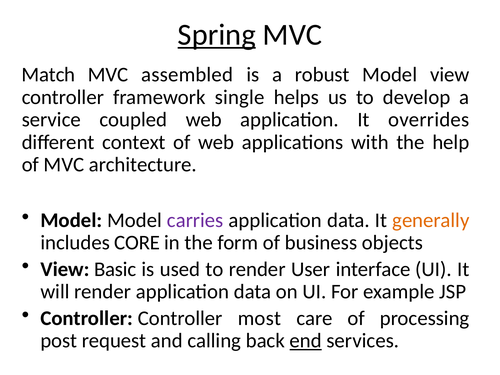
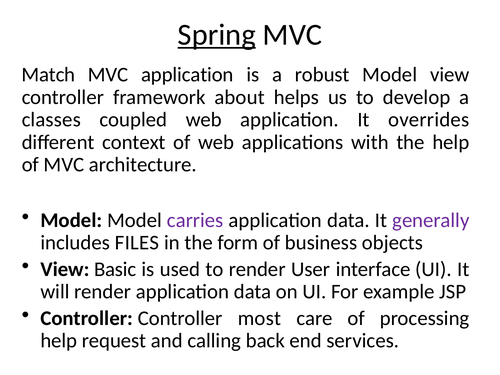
MVC assembled: assembled -> application
single: single -> about
service: service -> classes
generally colour: orange -> purple
CORE: CORE -> FILES
post at (59, 341): post -> help
end underline: present -> none
